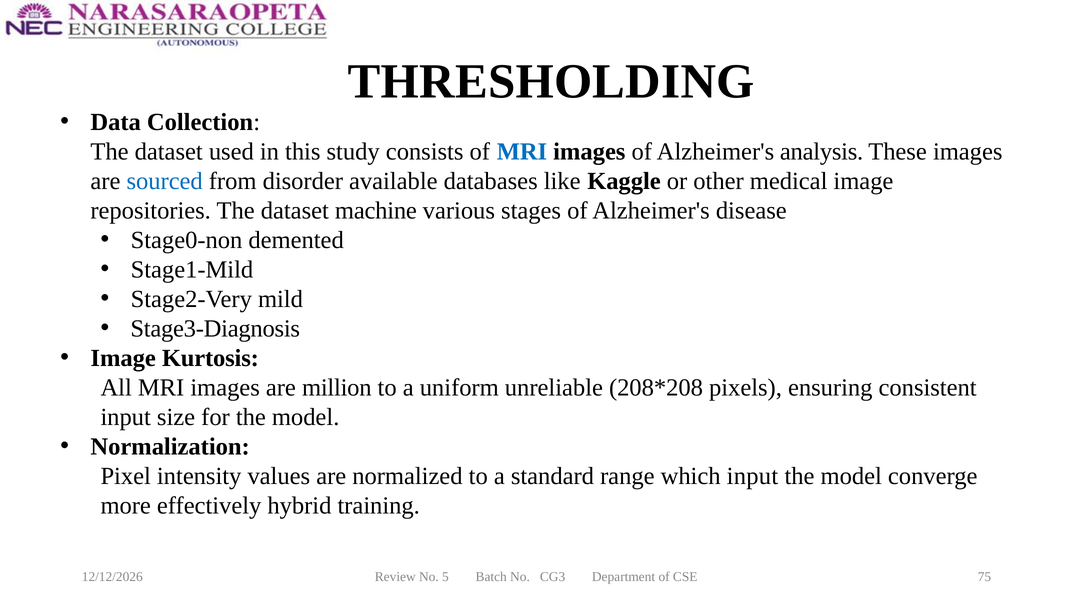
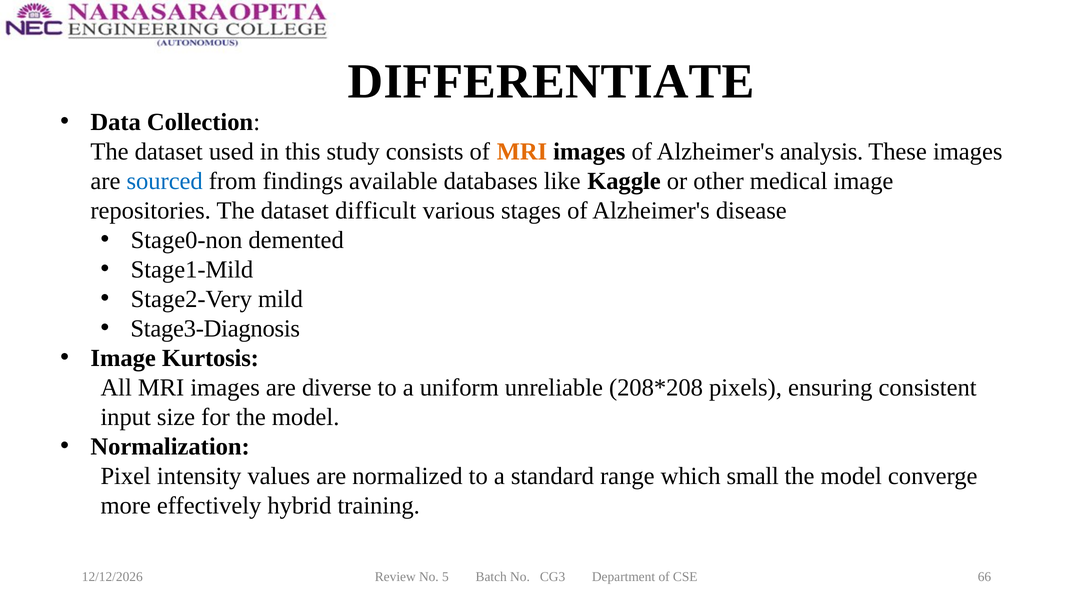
THRESHOLDING: THRESHOLDING -> DIFFERENTIATE
MRI at (522, 151) colour: blue -> orange
disorder: disorder -> findings
machine: machine -> difficult
million: million -> diverse
which input: input -> small
75: 75 -> 66
